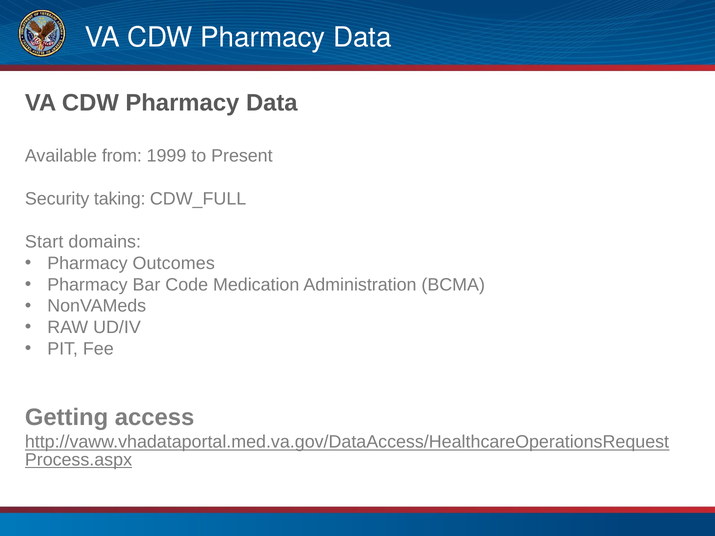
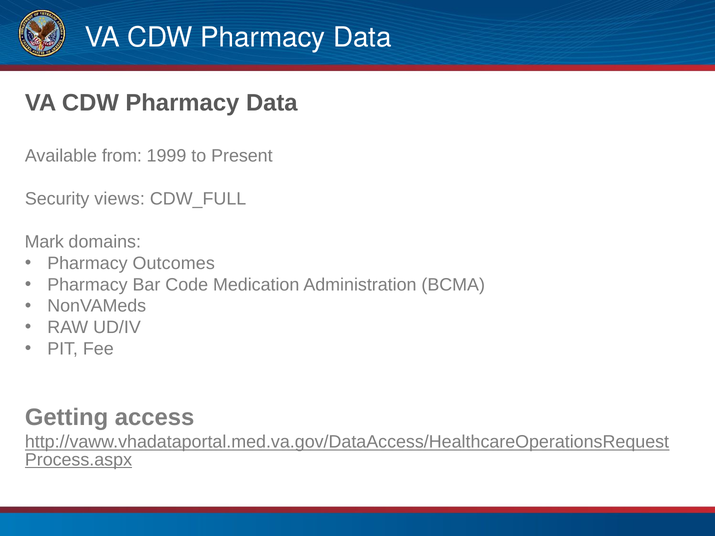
taking: taking -> views
Start: Start -> Mark
